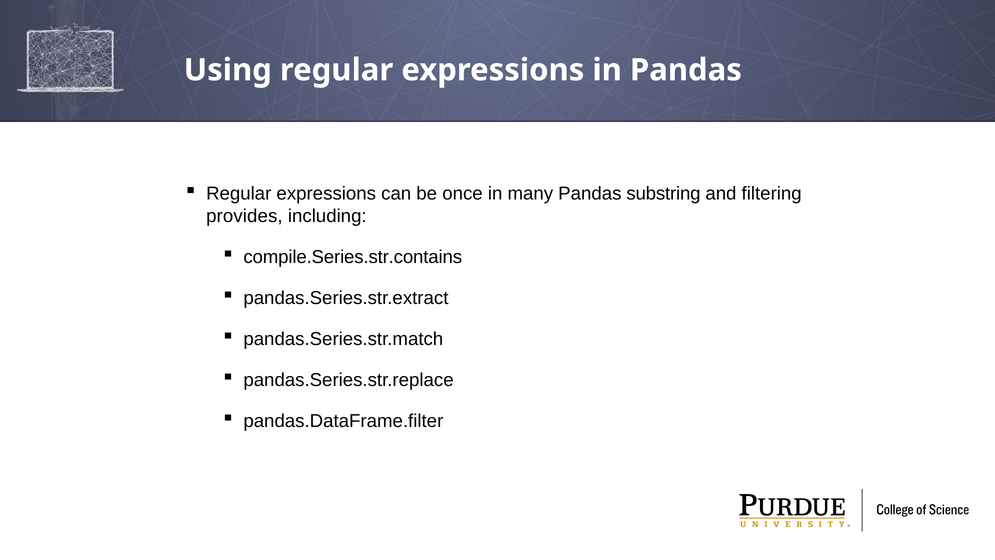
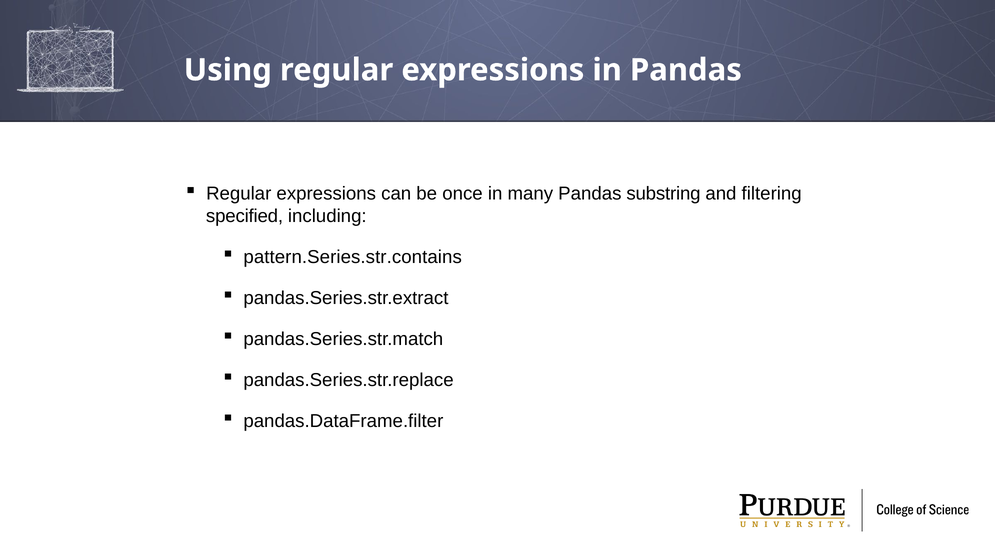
provides: provides -> specified
compile.Series.str.contains: compile.Series.str.contains -> pattern.Series.str.contains
